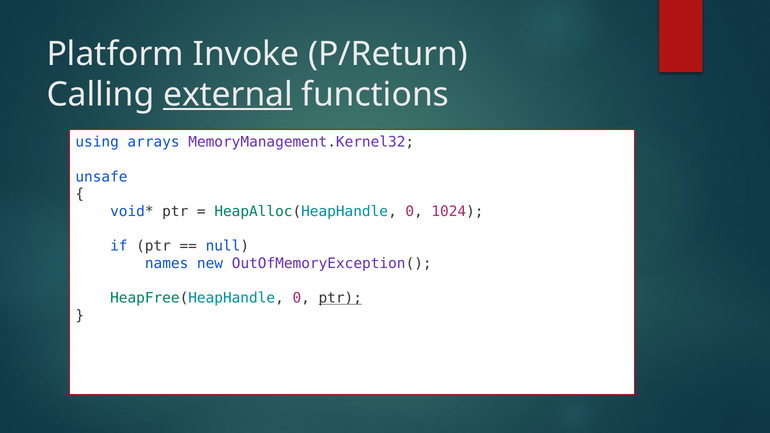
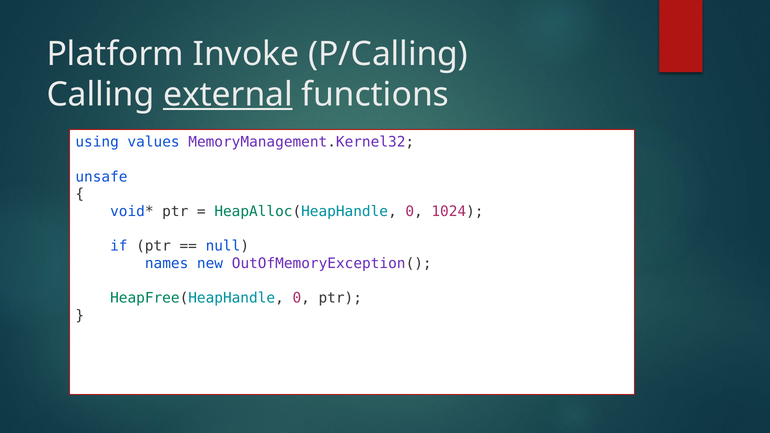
P/Return: P/Return -> P/Calling
arrays: arrays -> values
ptr at (340, 298) underline: present -> none
